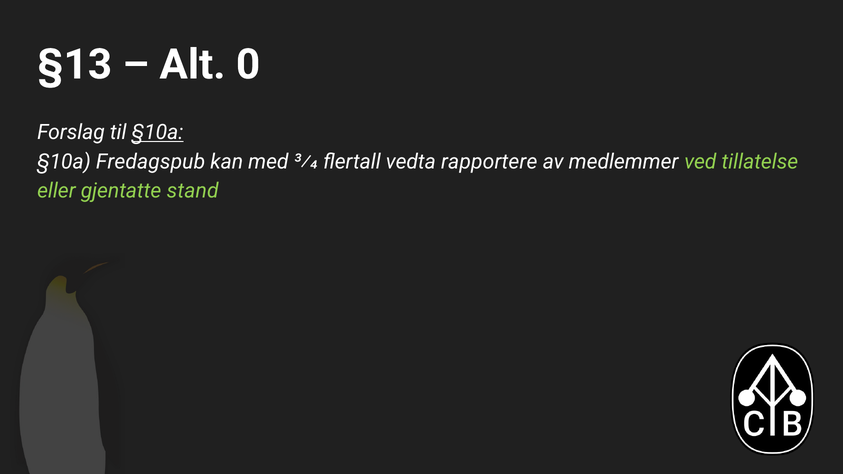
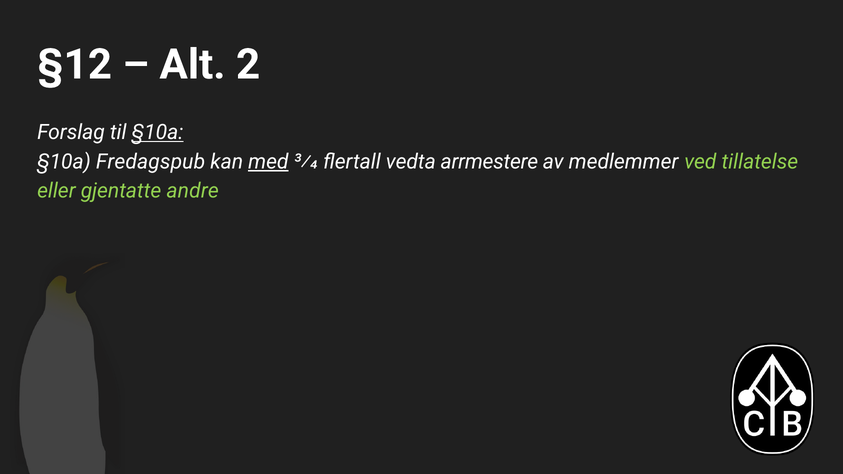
§13: §13 -> §12
0: 0 -> 2
med underline: none -> present
rapportere: rapportere -> arrmestere
stand: stand -> andre
